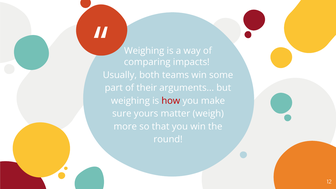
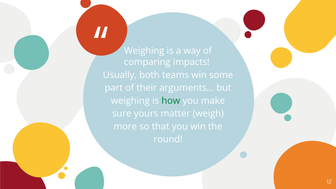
how colour: red -> green
